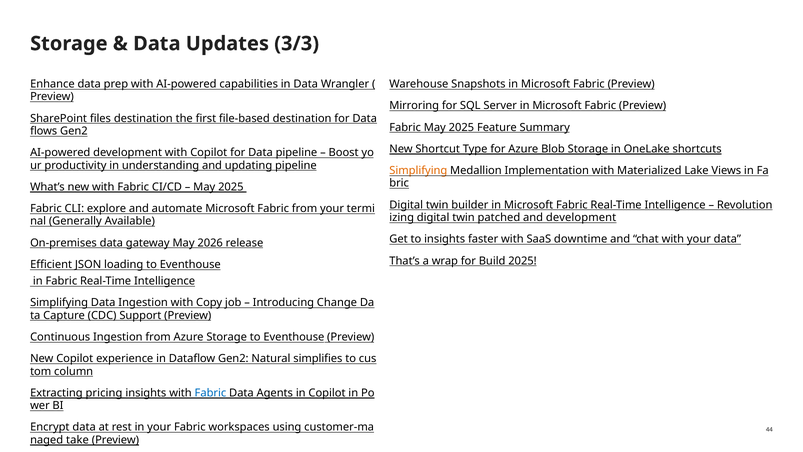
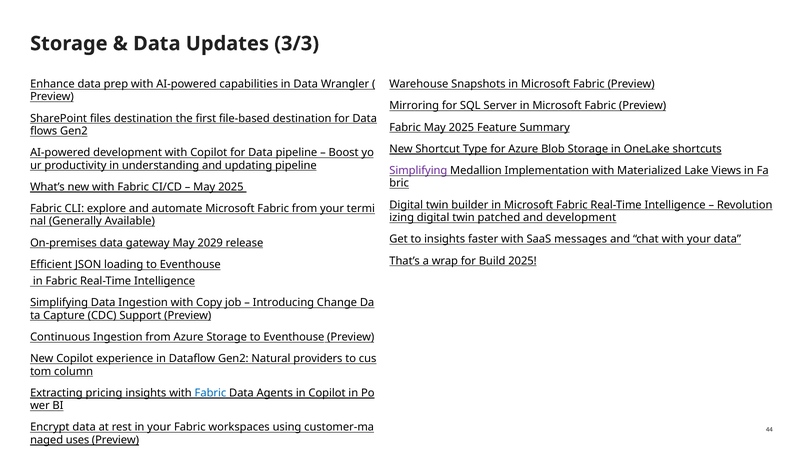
Simplifying at (418, 171) colour: orange -> purple
downtime: downtime -> messages
2026: 2026 -> 2029
simplifies: simplifies -> providers
take: take -> uses
